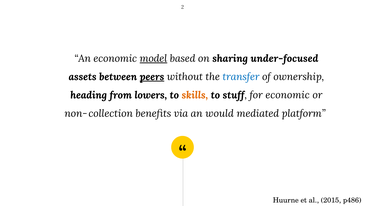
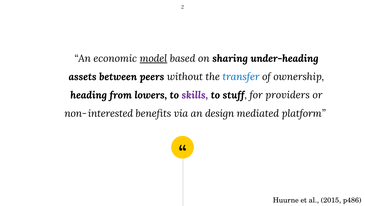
under-focused: under-focused -> under-heading
peers underline: present -> none
skills colour: orange -> purple
for economic: economic -> providers
non‐collection: non‐collection -> non‐interested
would: would -> design
